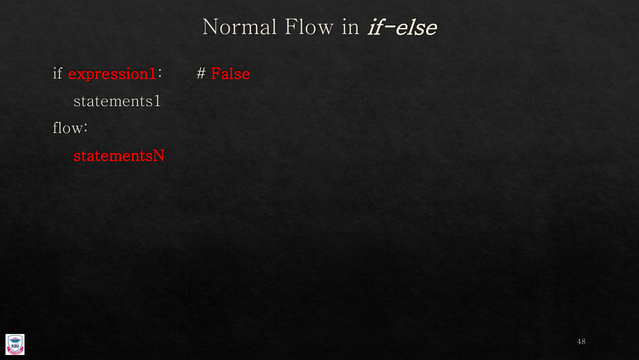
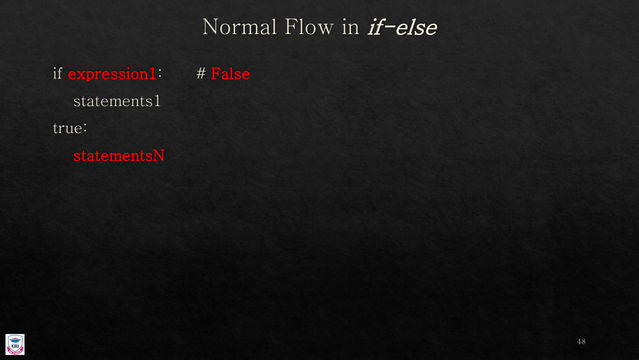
flow at (70, 128): flow -> true
